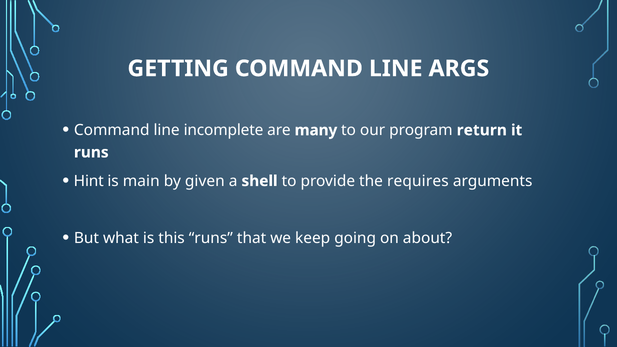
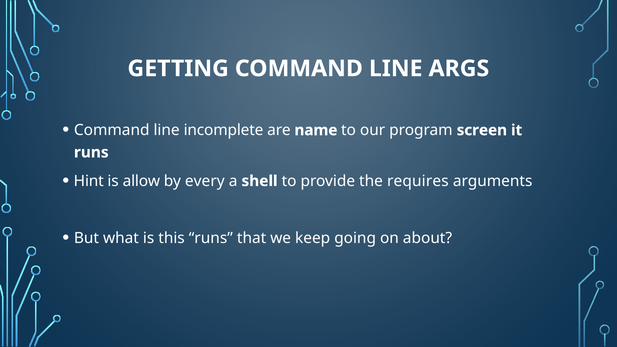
many: many -> name
return: return -> screen
main: main -> allow
given: given -> every
